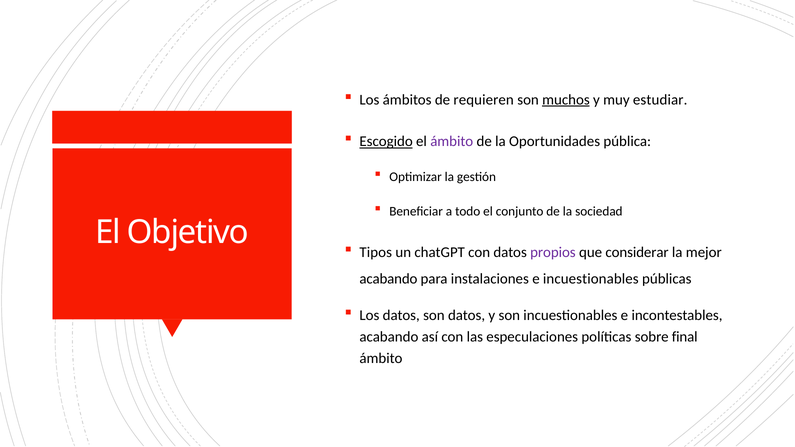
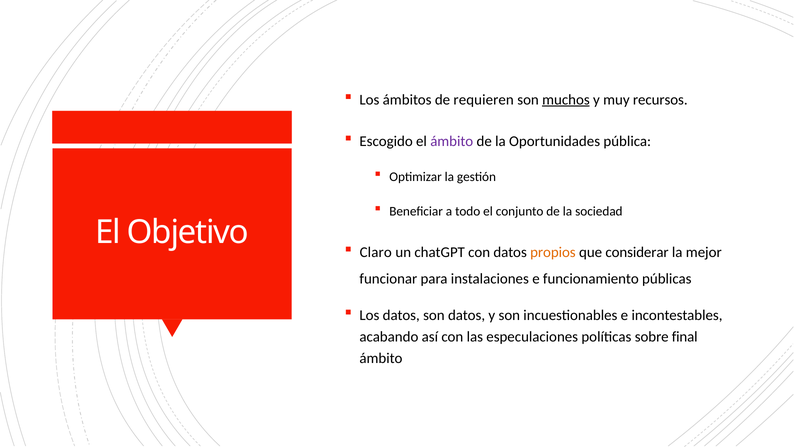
estudiar: estudiar -> recursos
Escogido underline: present -> none
Tipos: Tipos -> Claro
propios colour: purple -> orange
acabando at (388, 279): acabando -> funcionar
e incuestionables: incuestionables -> funcionamiento
